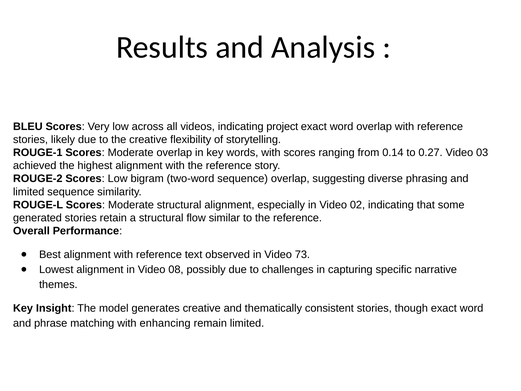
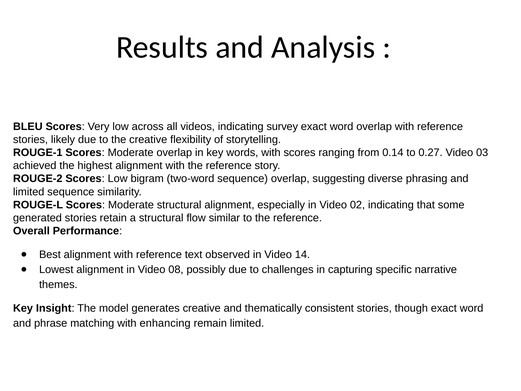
project: project -> survey
73: 73 -> 14
